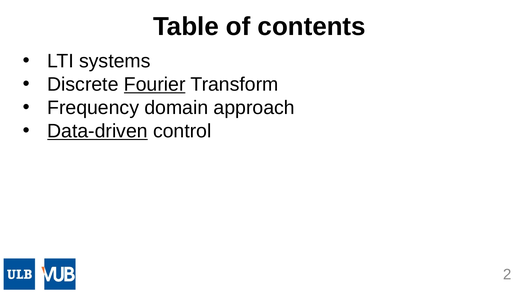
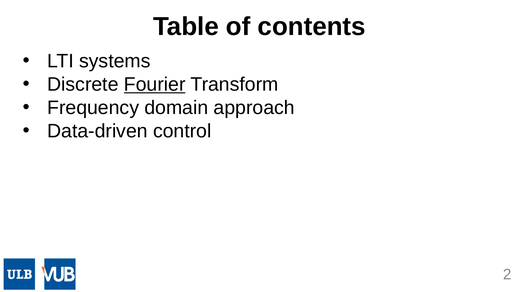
Data-driven underline: present -> none
